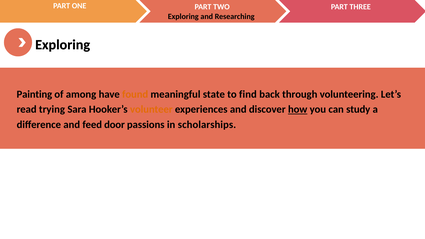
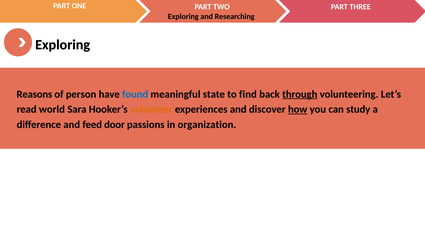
Painting: Painting -> Reasons
among: among -> person
found colour: orange -> blue
through underline: none -> present
trying: trying -> world
scholarships: scholarships -> organization
